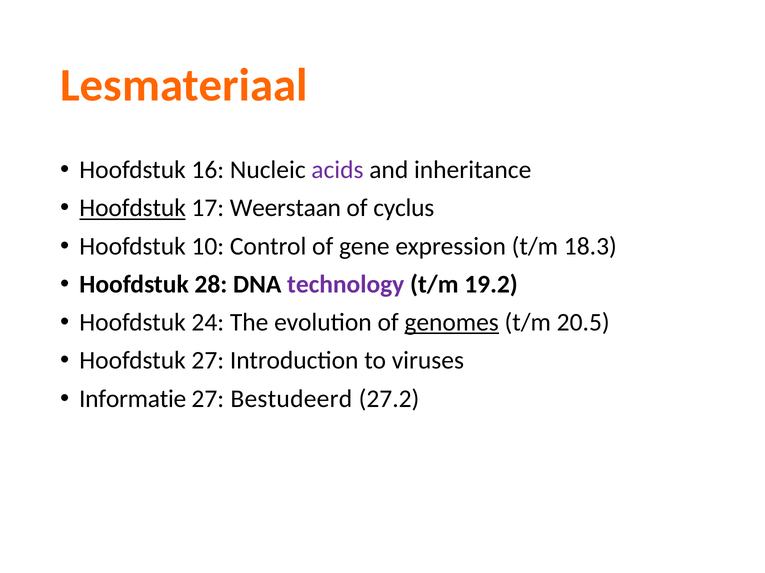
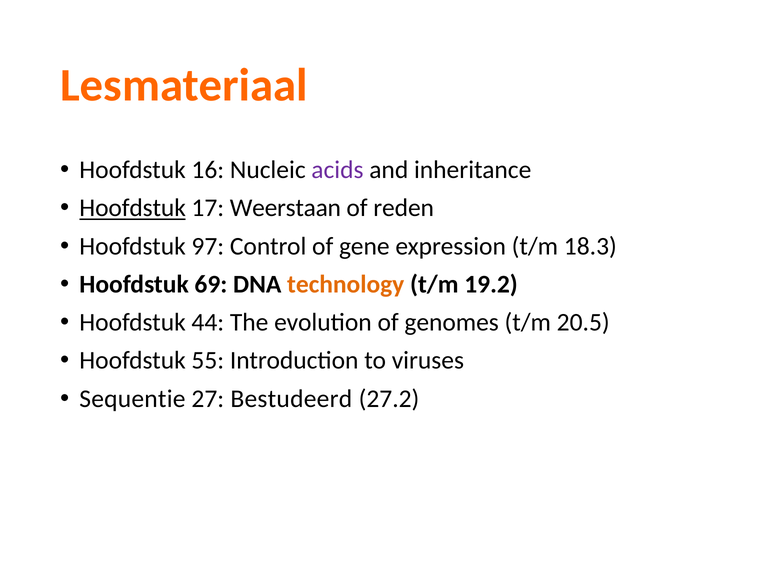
cyclus: cyclus -> reden
10: 10 -> 97
28: 28 -> 69
technology colour: purple -> orange
24: 24 -> 44
genomes underline: present -> none
Hoofdstuk 27: 27 -> 55
Informatie: Informatie -> Sequentie
